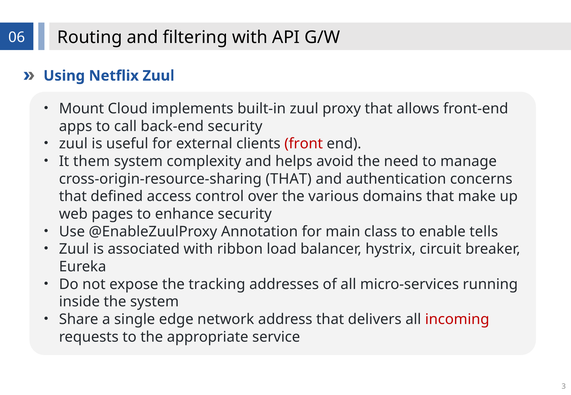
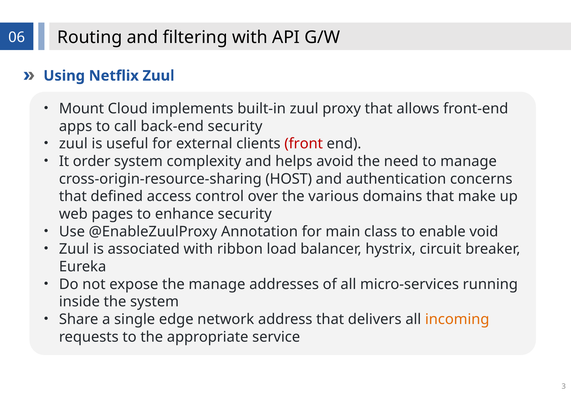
them: them -> order
cross-origin-resource-sharing THAT: THAT -> HOST
tells: tells -> void
the tracking: tracking -> manage
incoming colour: red -> orange
